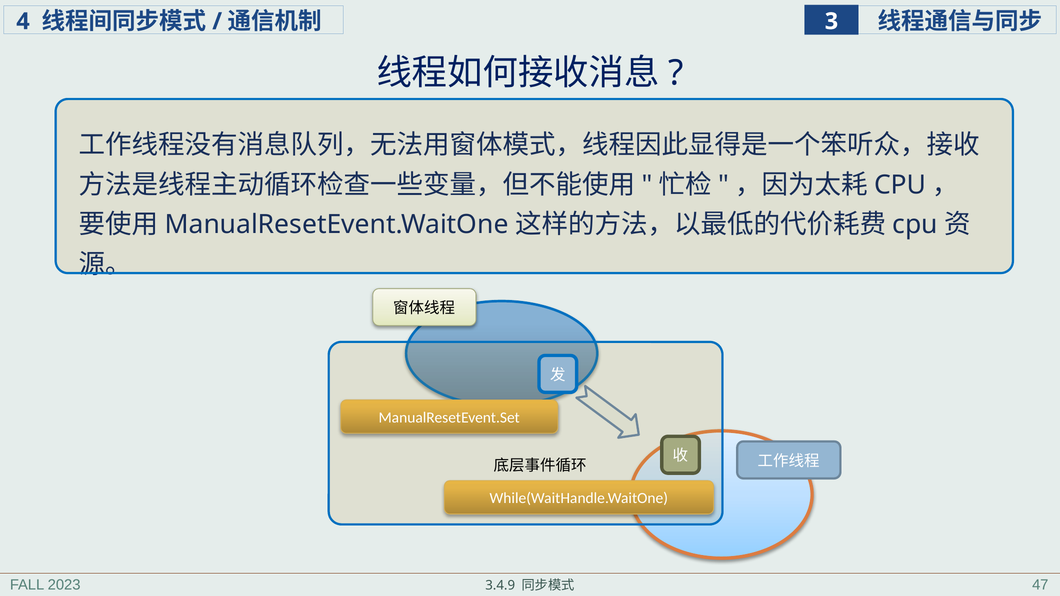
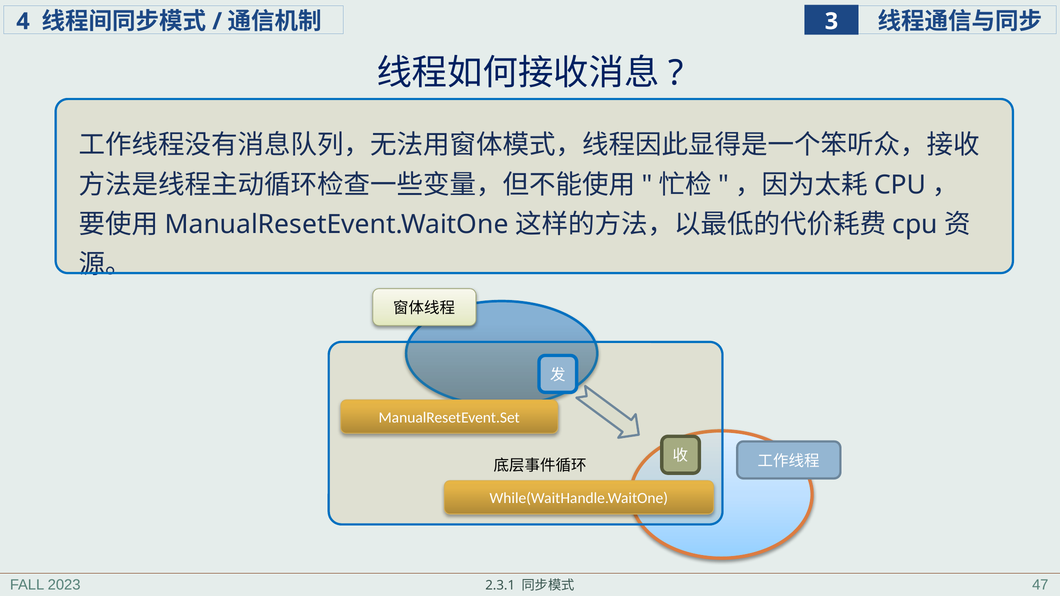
3.4.9: 3.4.9 -> 2.3.1
